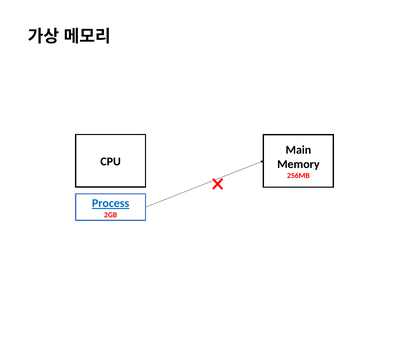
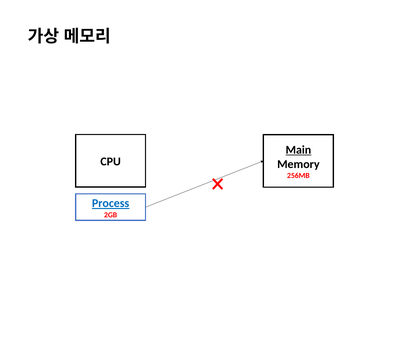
Main underline: none -> present
